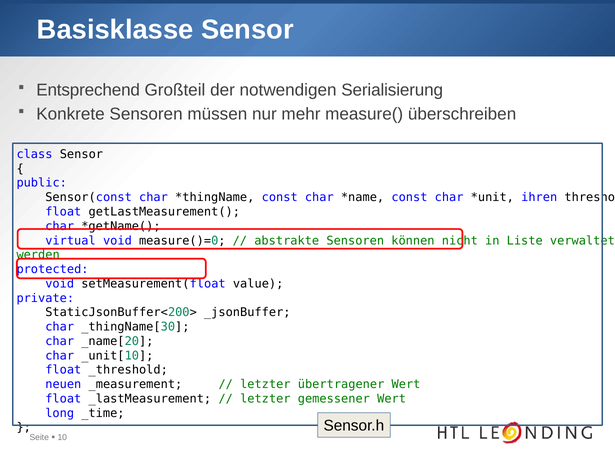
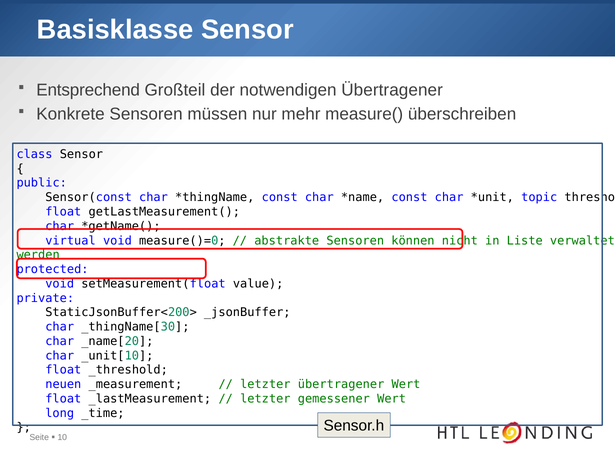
notwendigen Serialisierung: Serialisierung -> Übertragener
ihren: ihren -> topic
